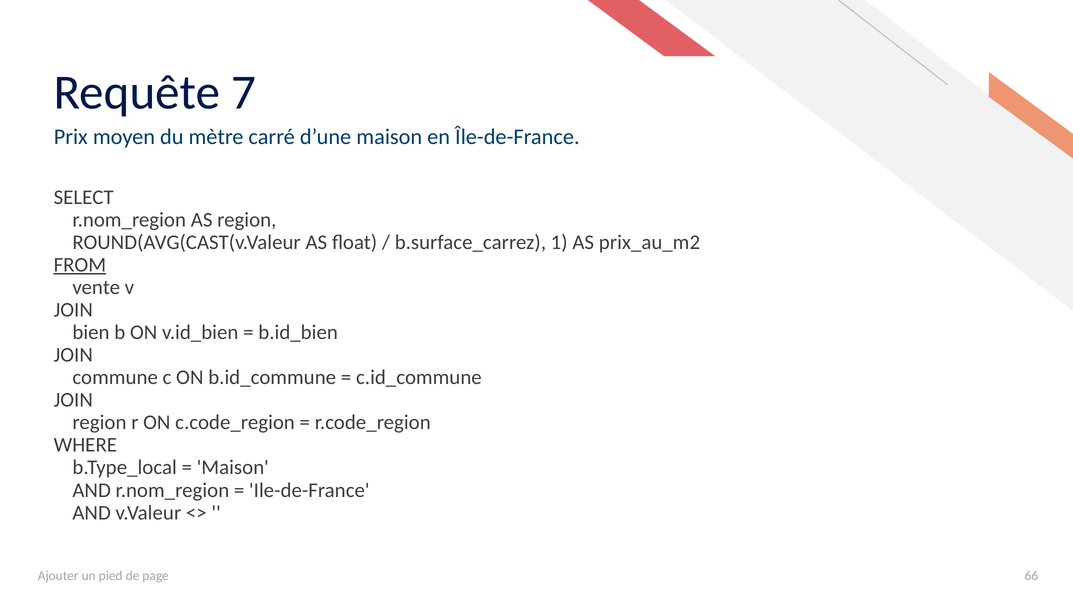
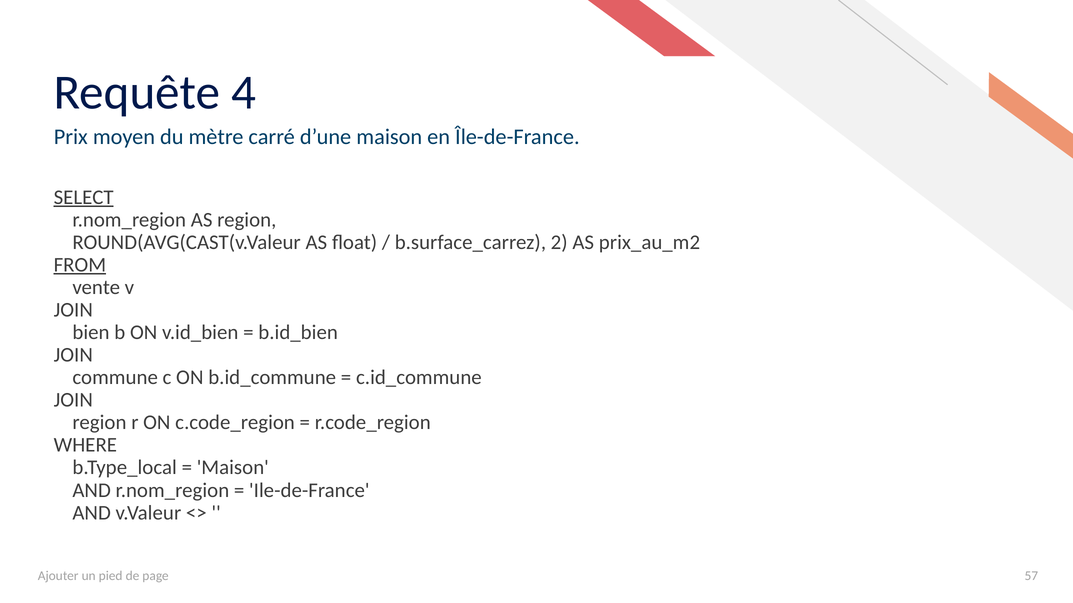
7: 7 -> 4
SELECT underline: none -> present
1: 1 -> 2
66: 66 -> 57
